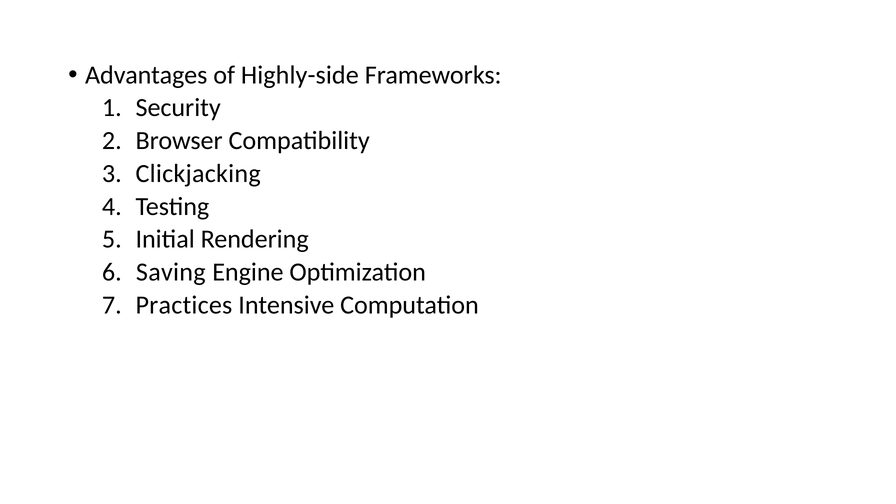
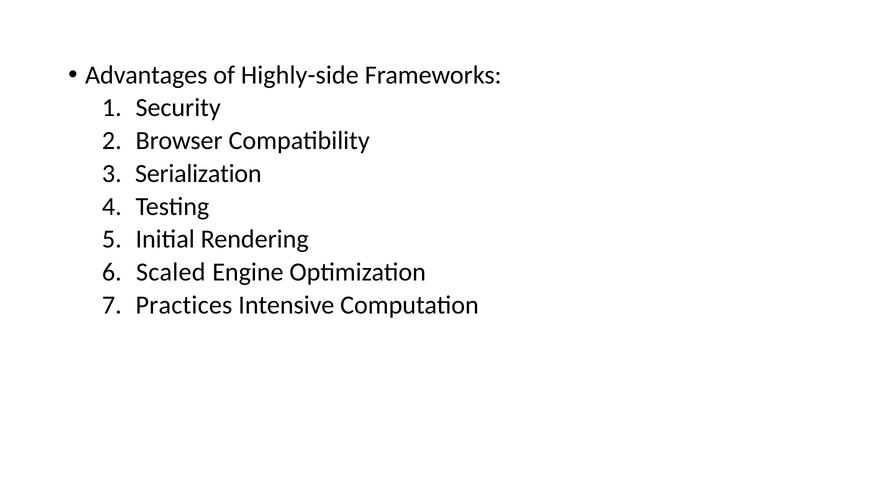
Clickjacking: Clickjacking -> Serialization
Saving: Saving -> Scaled
